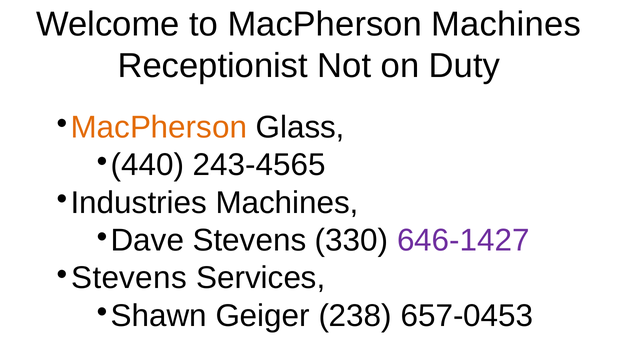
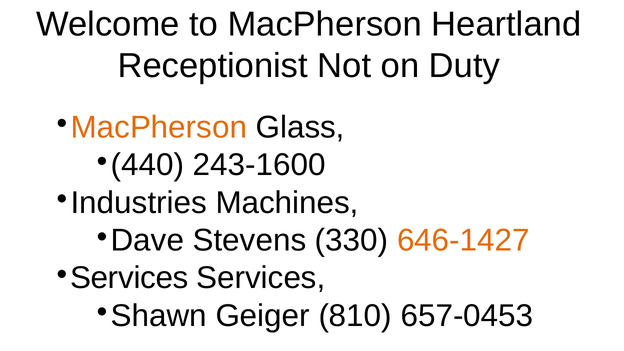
MacPherson Machines: Machines -> Heartland
243-4565: 243-4565 -> 243-1600
646-1427 colour: purple -> orange
Stevens at (129, 278): Stevens -> Services
238: 238 -> 810
